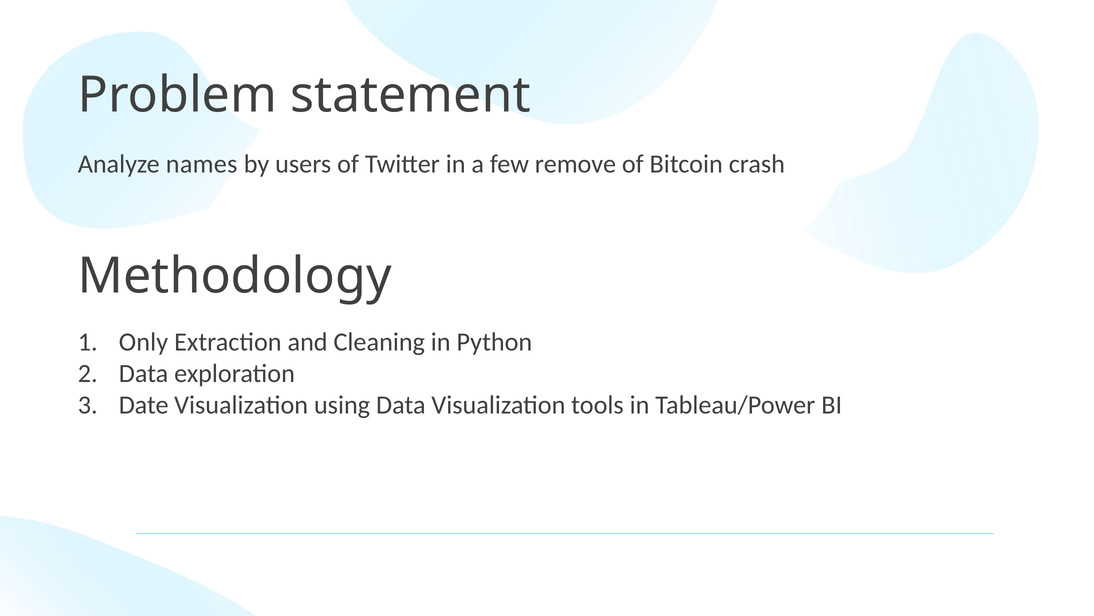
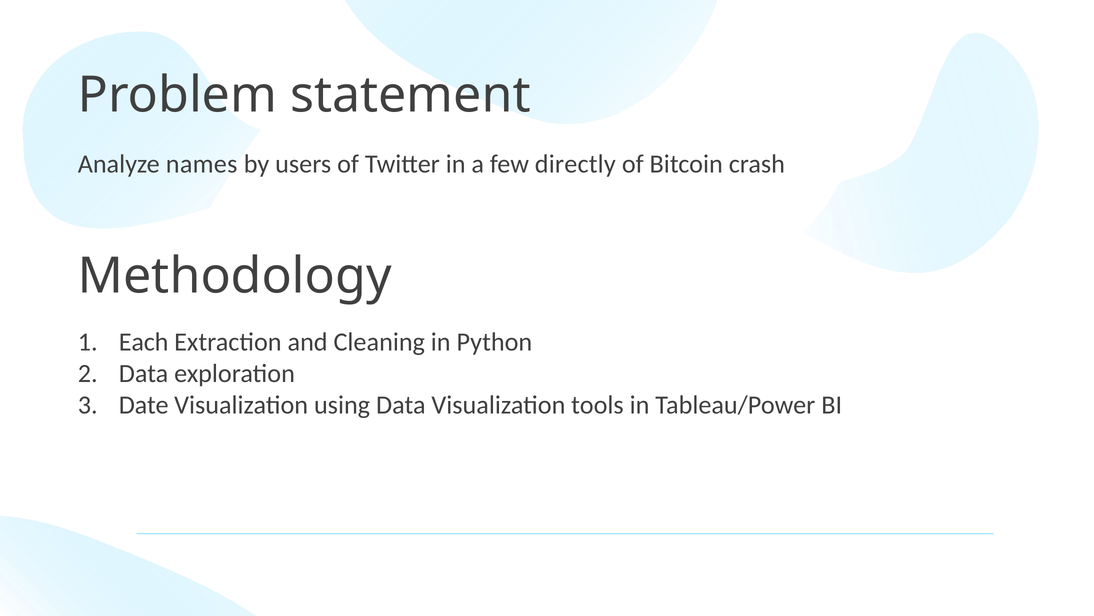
remove: remove -> directly
Only: Only -> Each
